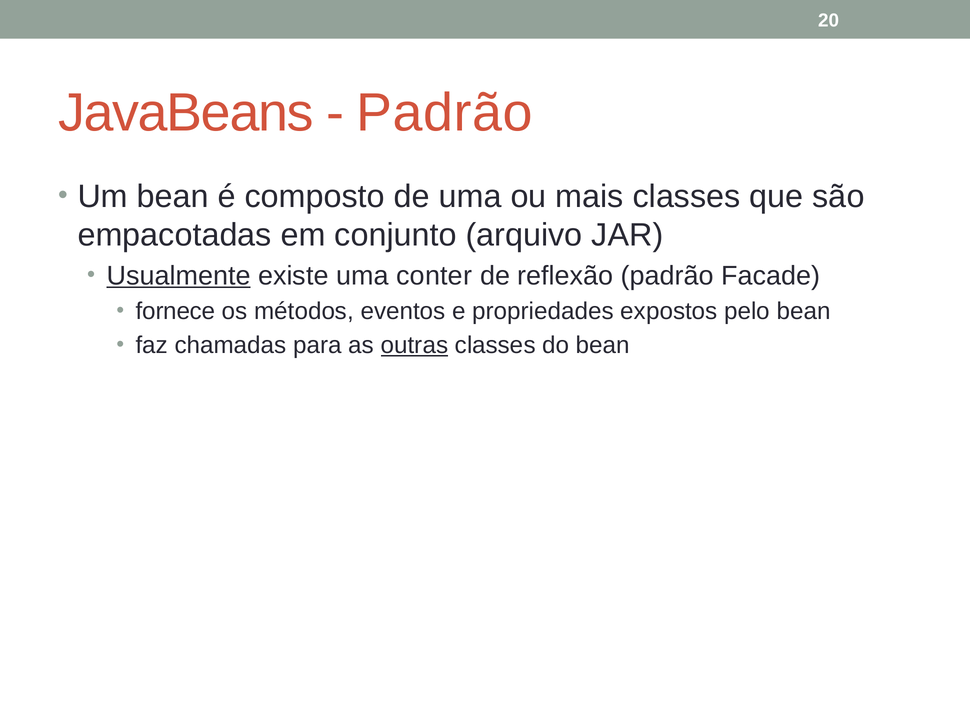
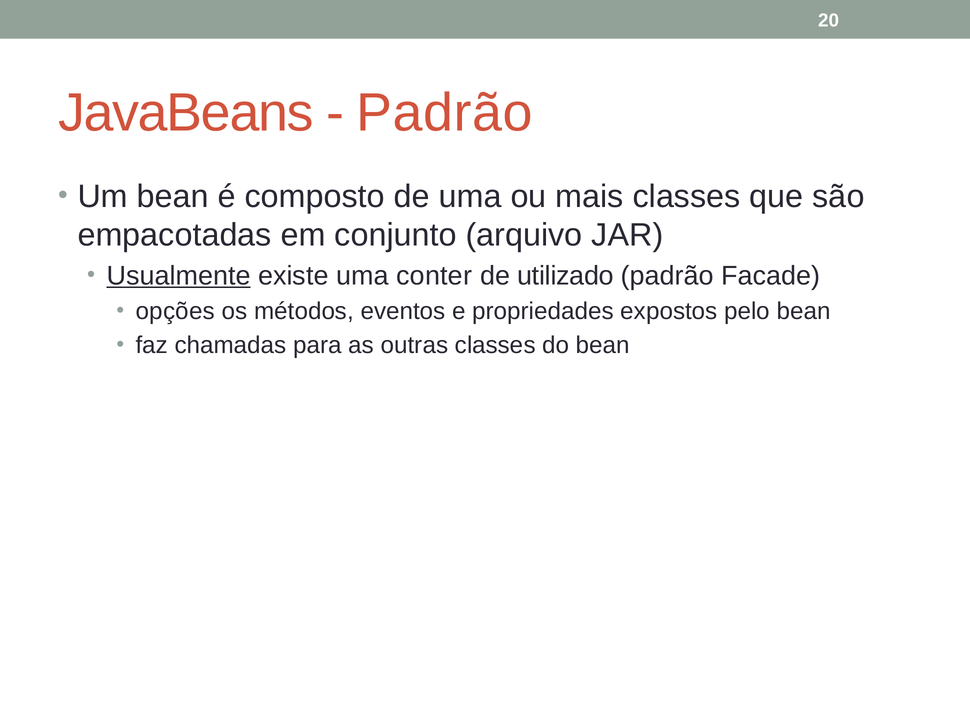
reflexão: reflexão -> utilizado
fornece: fornece -> opções
outras underline: present -> none
